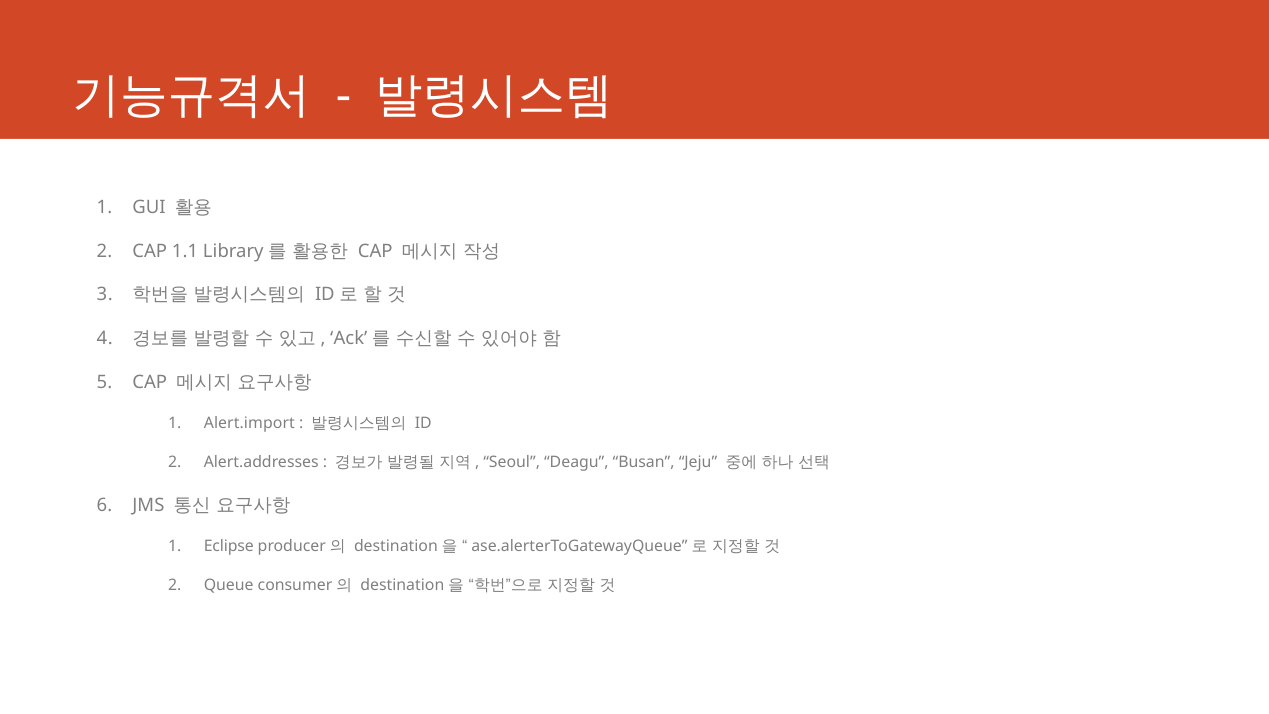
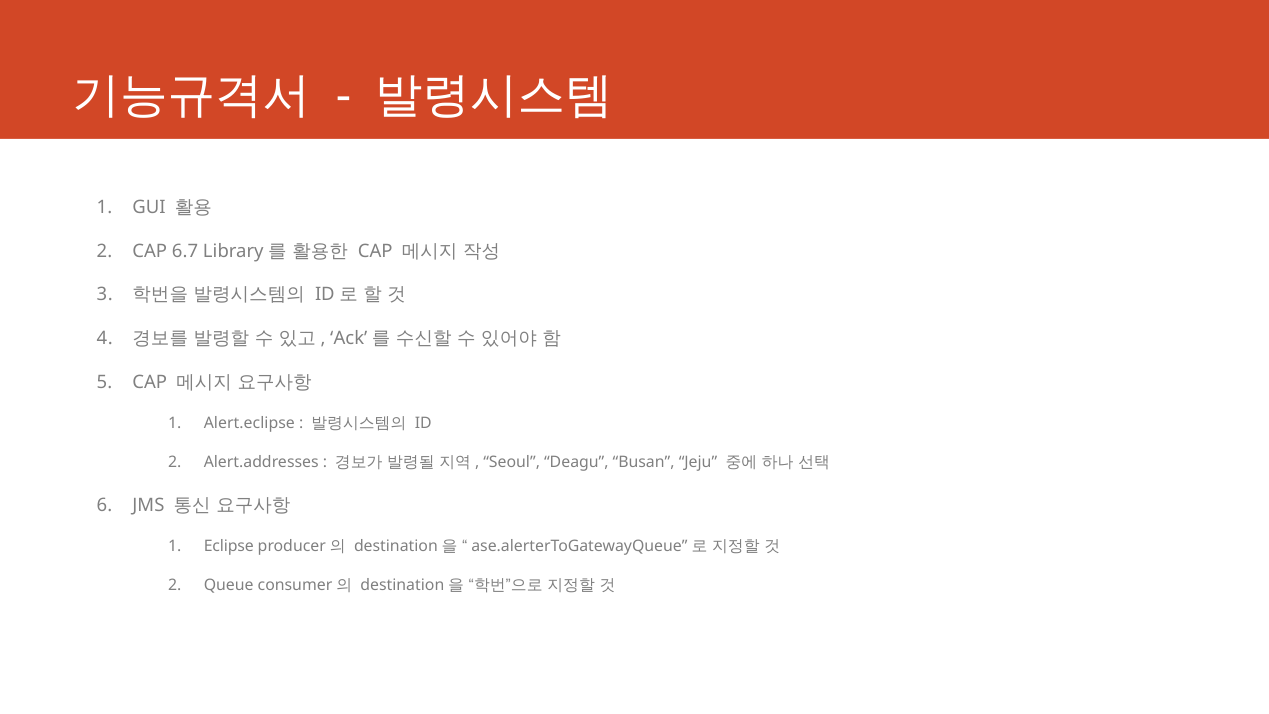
1.1: 1.1 -> 6.7
Alert.import: Alert.import -> Alert.eclipse
